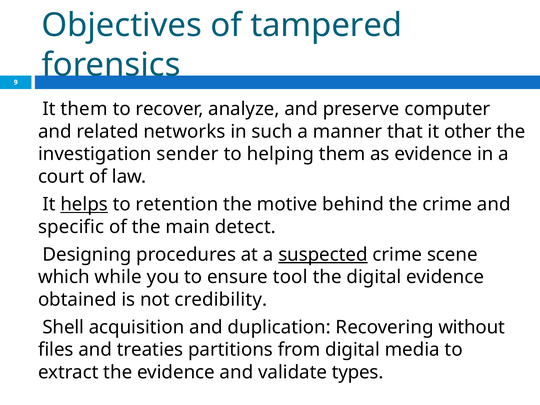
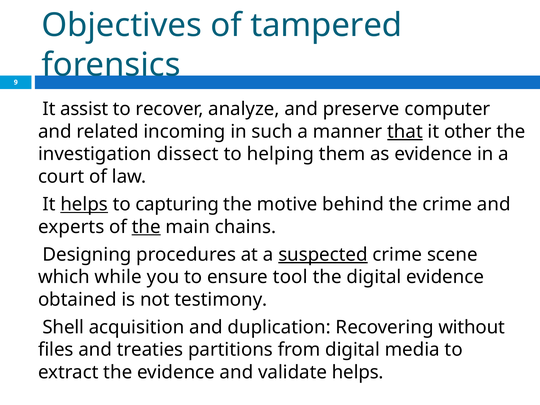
It them: them -> assist
networks: networks -> incoming
that underline: none -> present
sender: sender -> dissect
retention: retention -> capturing
specific: specific -> experts
the at (146, 227) underline: none -> present
detect: detect -> chains
credibility: credibility -> testimony
validate types: types -> helps
